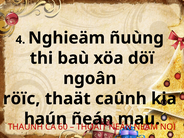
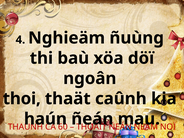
röïc: röïc -> thoi
